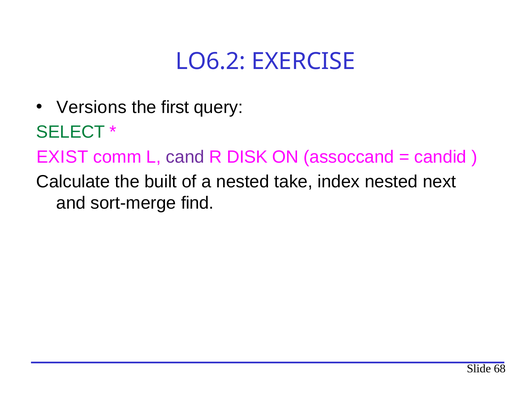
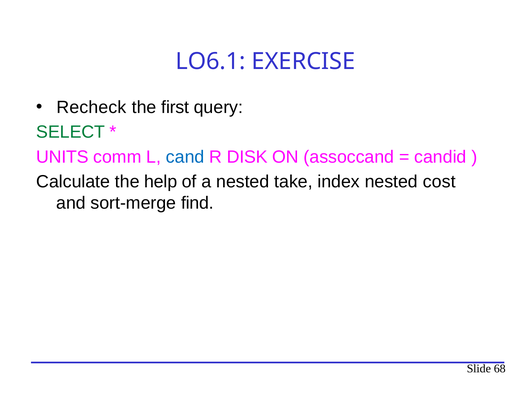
LO6.2: LO6.2 -> LO6.1
Versions: Versions -> Recheck
EXIST: EXIST -> UNITS
cand colour: purple -> blue
built: built -> help
next: next -> cost
